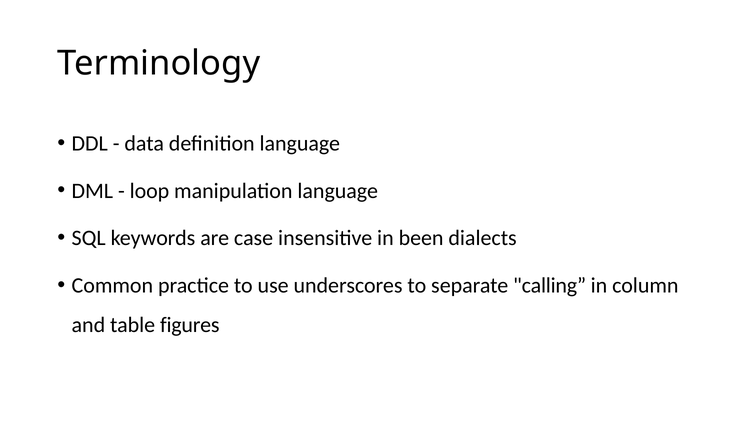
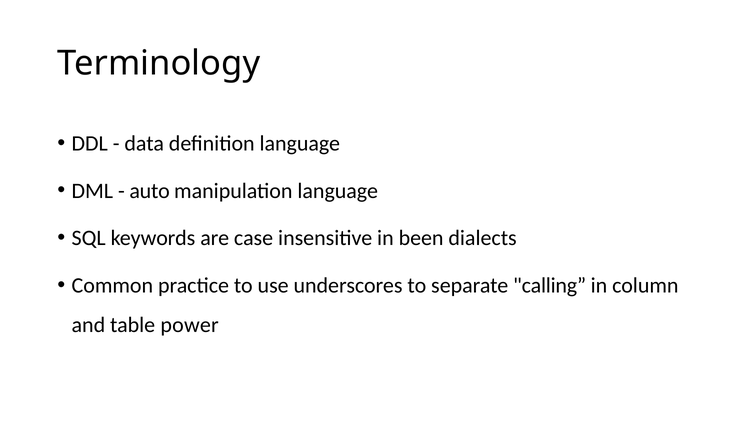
loop: loop -> auto
figures: figures -> power
